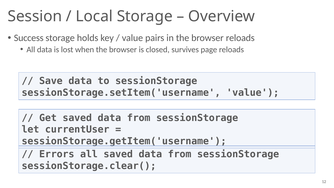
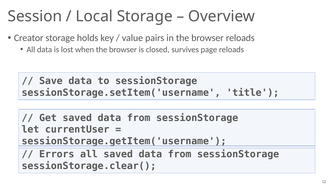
Success: Success -> Creator
sessionStorage.setItem('username value: value -> title
